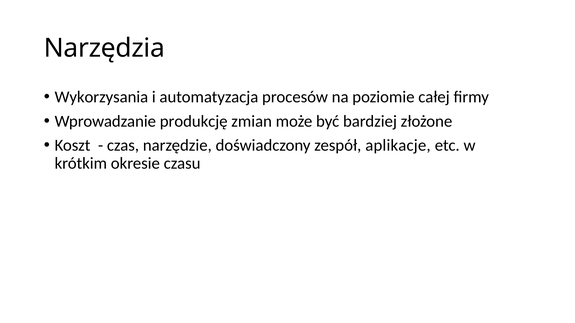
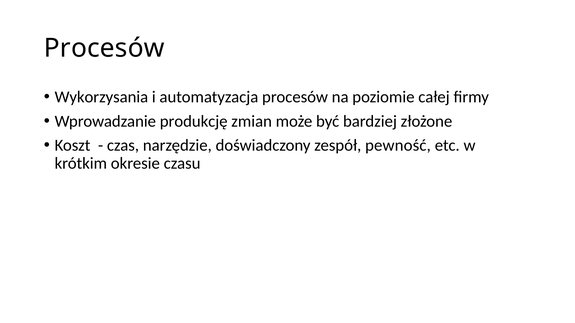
Narzędzia at (104, 48): Narzędzia -> Procesów
aplikacje: aplikacje -> pewność
